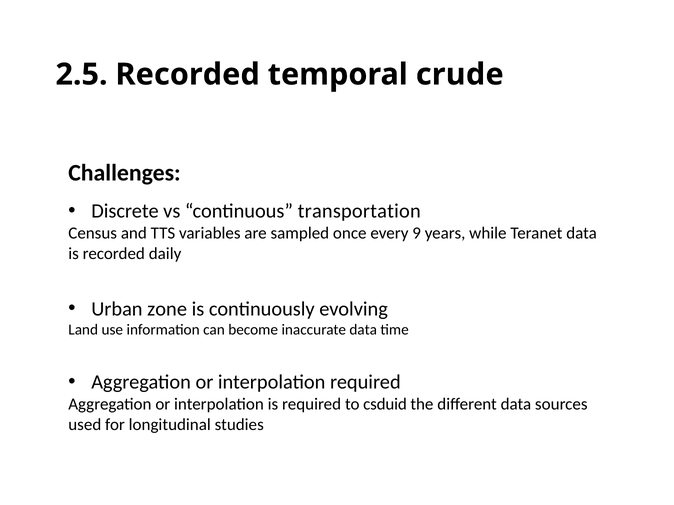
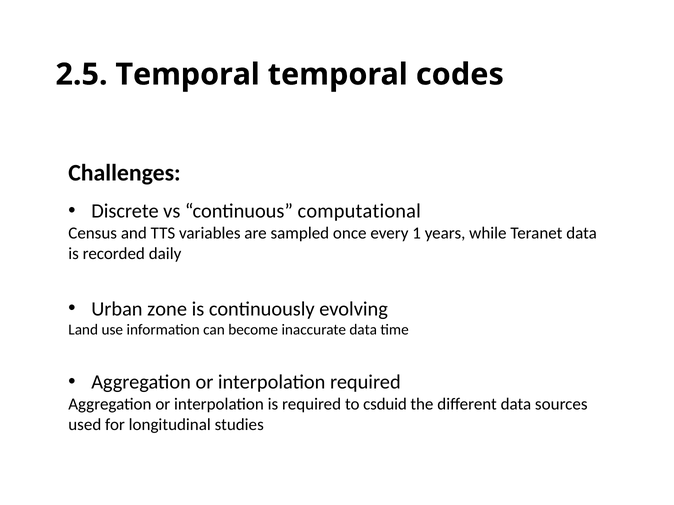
2.5 Recorded: Recorded -> Temporal
crude: crude -> codes
transportation: transportation -> computational
9: 9 -> 1
